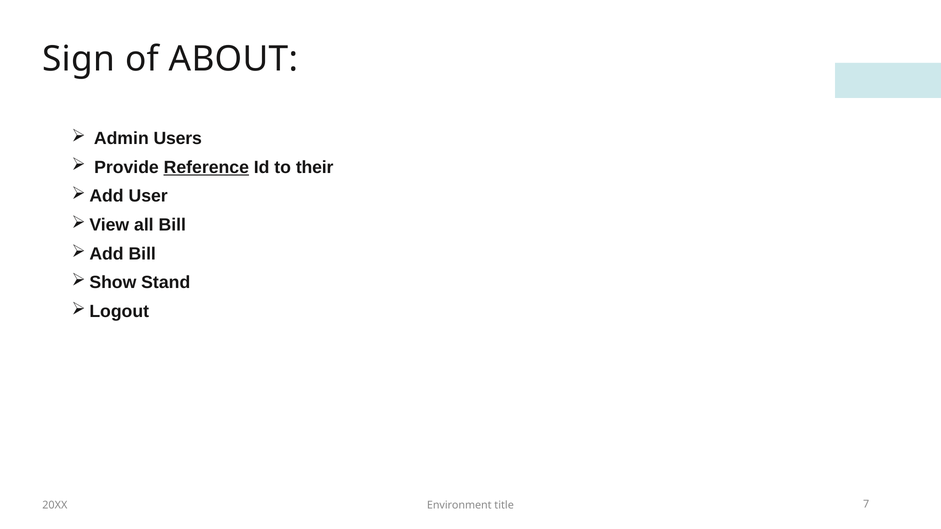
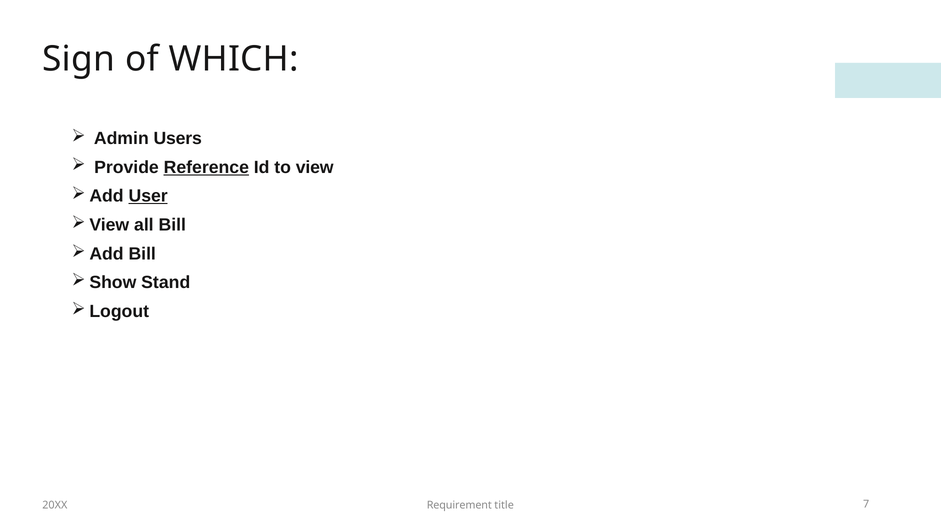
ABOUT: ABOUT -> WHICH
their: their -> view
User underline: none -> present
Environment: Environment -> Requirement
